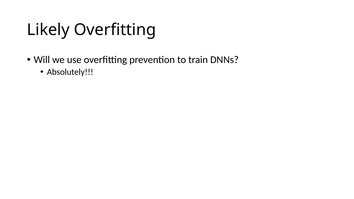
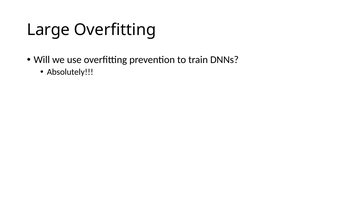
Likely: Likely -> Large
